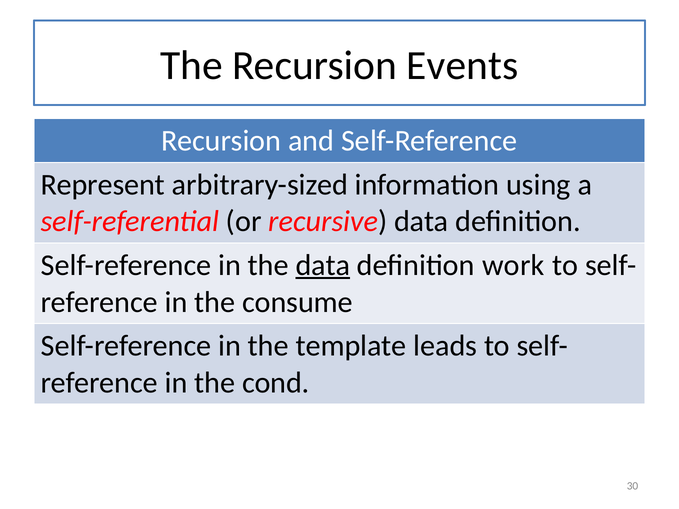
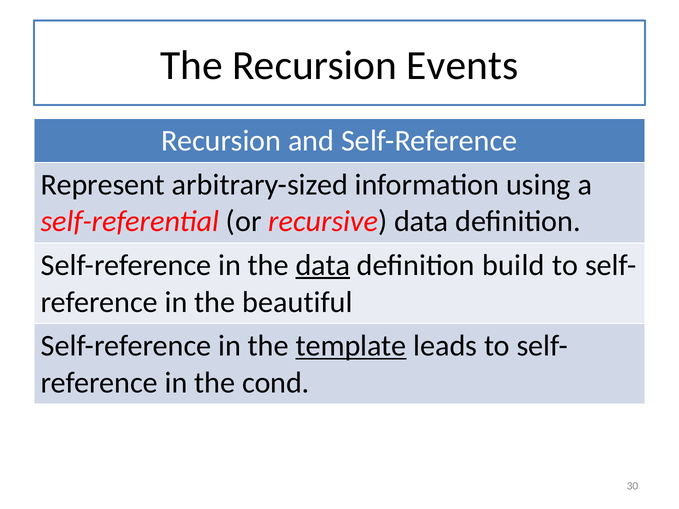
work: work -> build
consume: consume -> beautiful
template underline: none -> present
